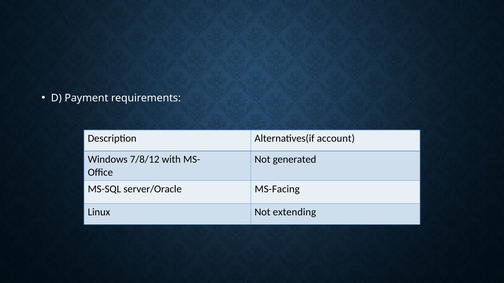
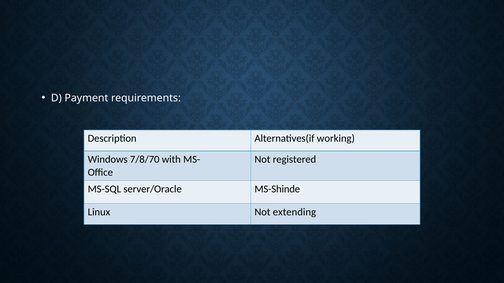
account: account -> working
7/8/12: 7/8/12 -> 7/8/70
generated: generated -> registered
MS-Facing: MS-Facing -> MS-Shinde
